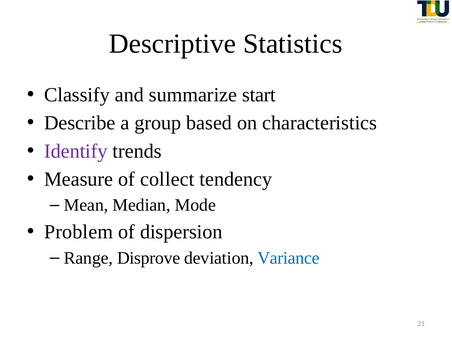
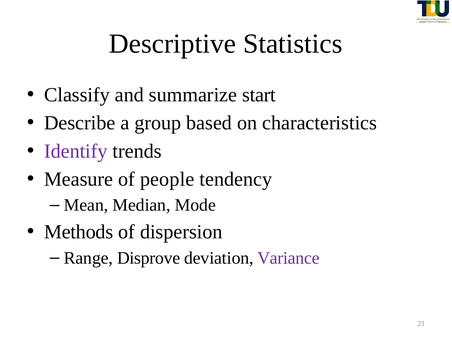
collect: collect -> people
Problem: Problem -> Methods
Variance colour: blue -> purple
